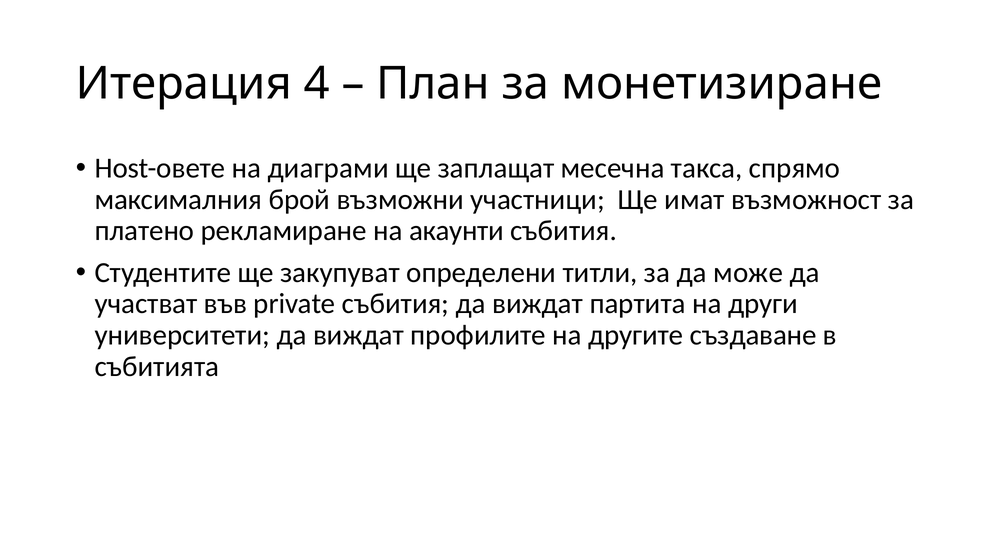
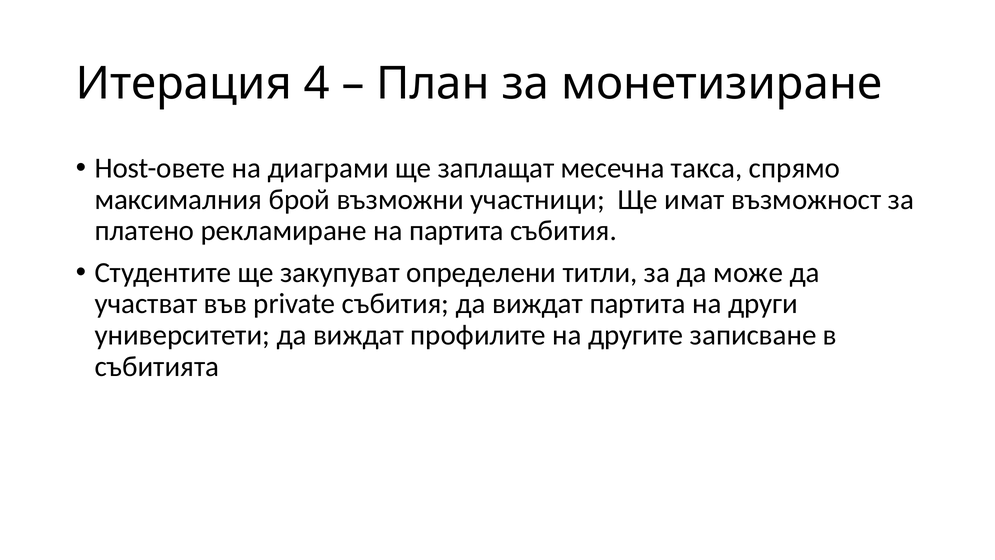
на акаунти: акаунти -> партита
създаване: създаване -> записване
